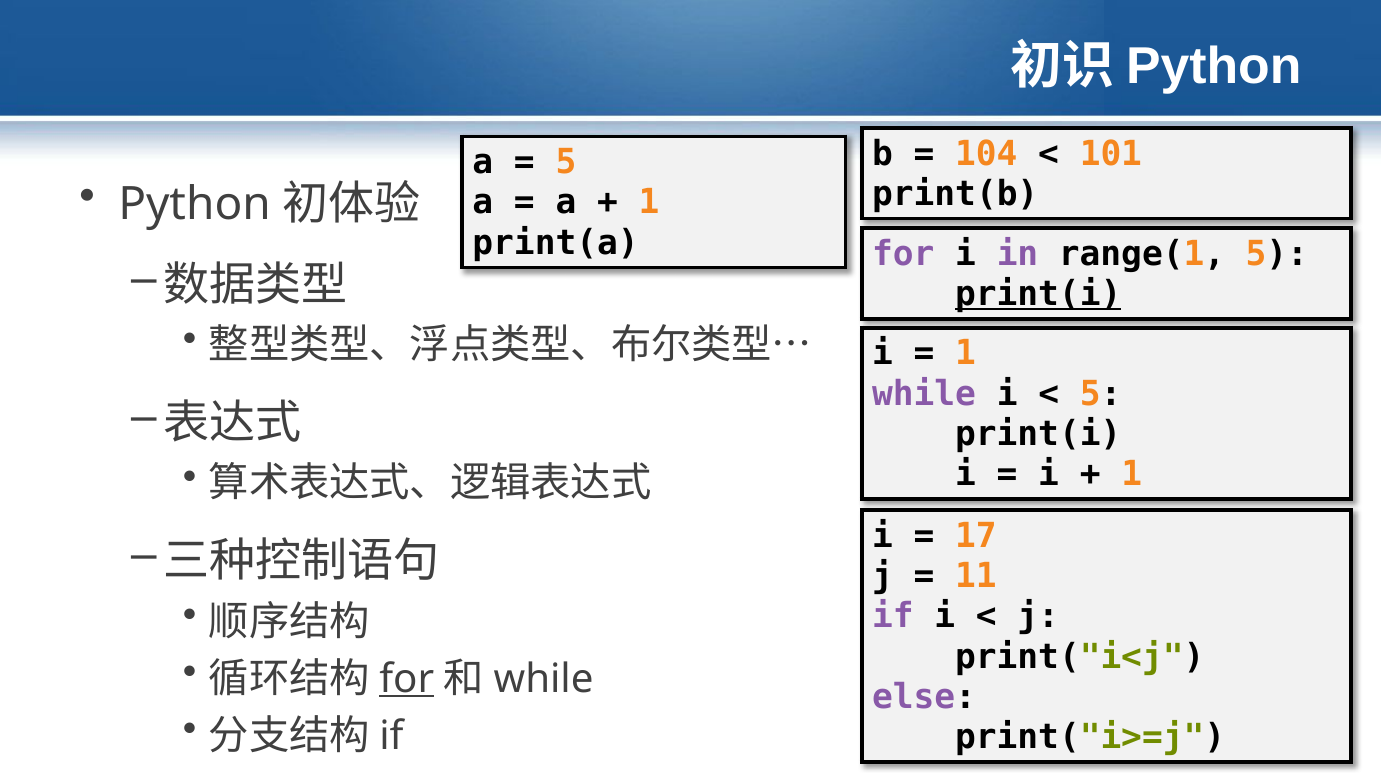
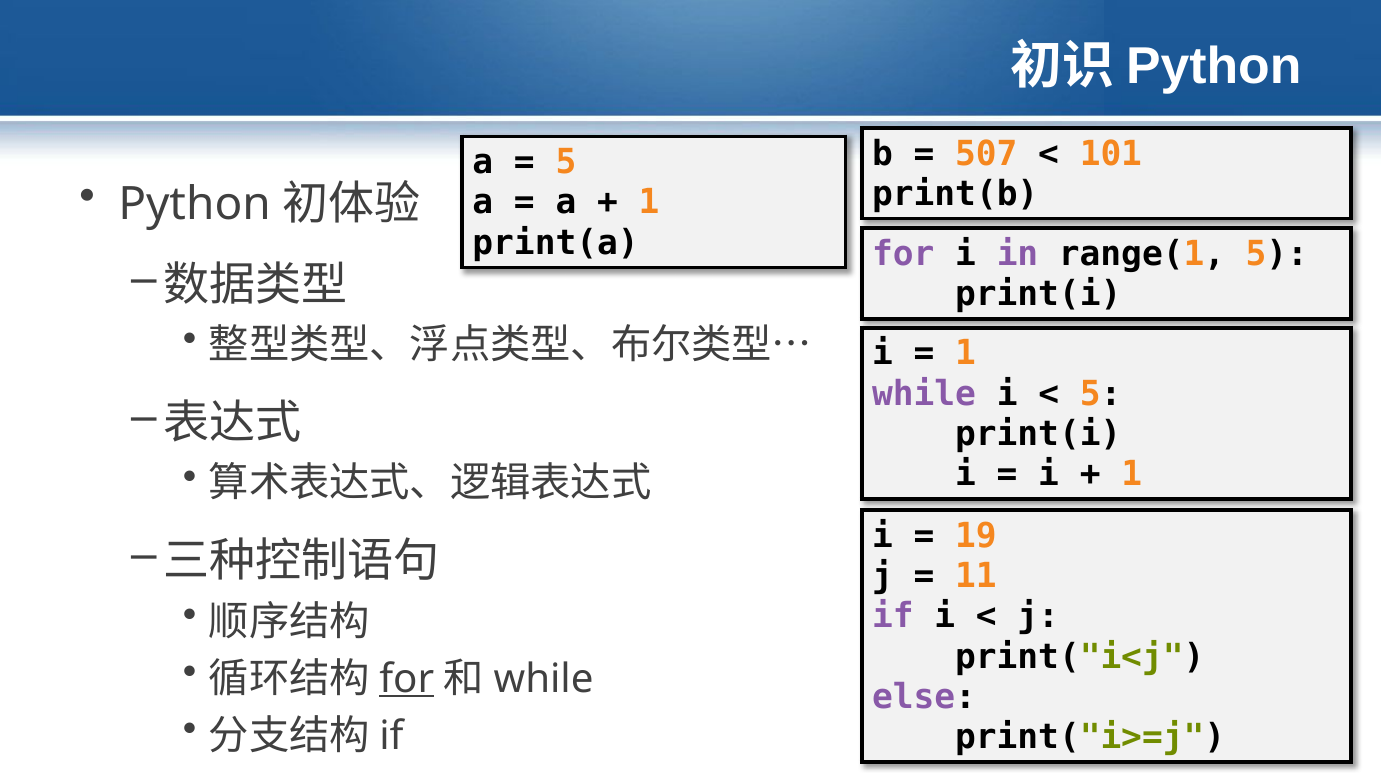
104: 104 -> 507
print(i at (1038, 294) underline: present -> none
17: 17 -> 19
